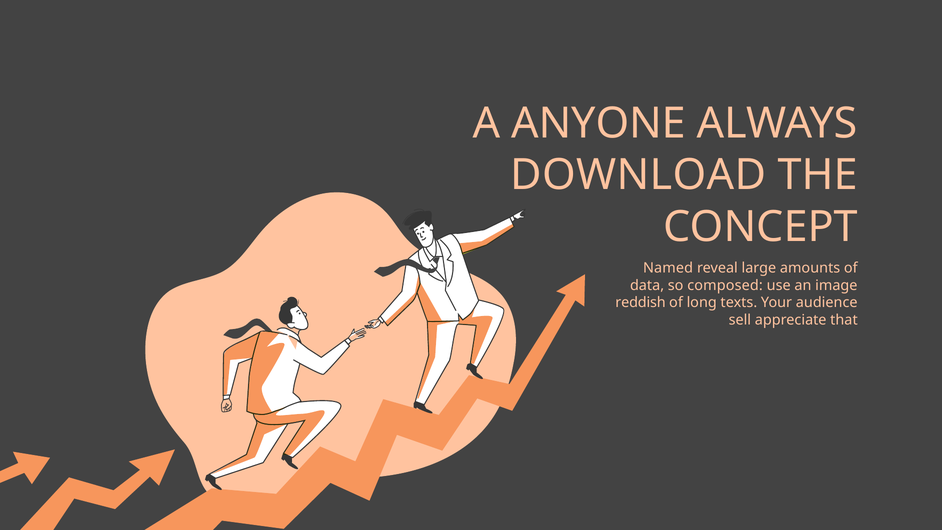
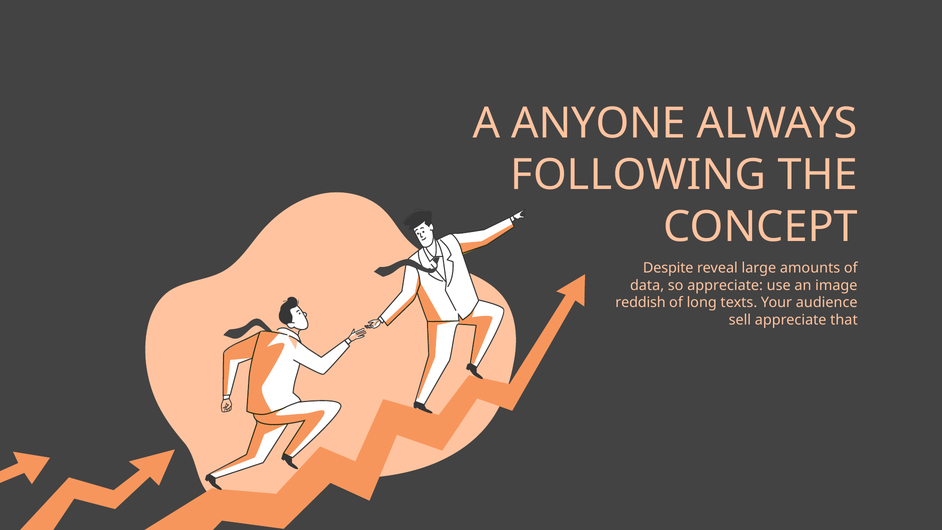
DOWNLOAD: DOWNLOAD -> FOLLOWING
Named: Named -> Despite
so composed: composed -> appreciate
